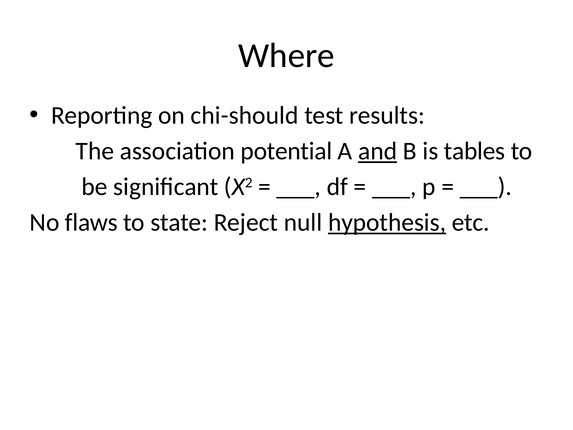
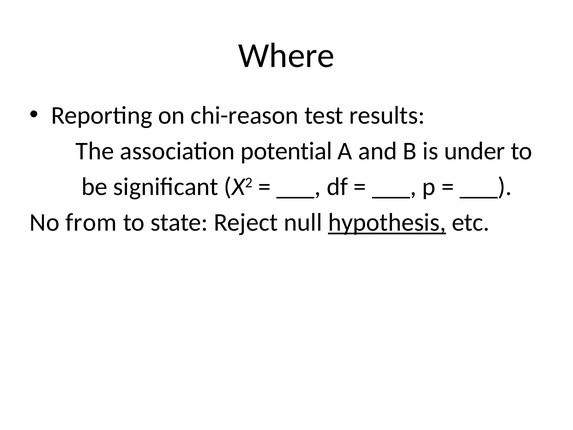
chi-should: chi-should -> chi-reason
and underline: present -> none
tables: tables -> under
flaws: flaws -> from
